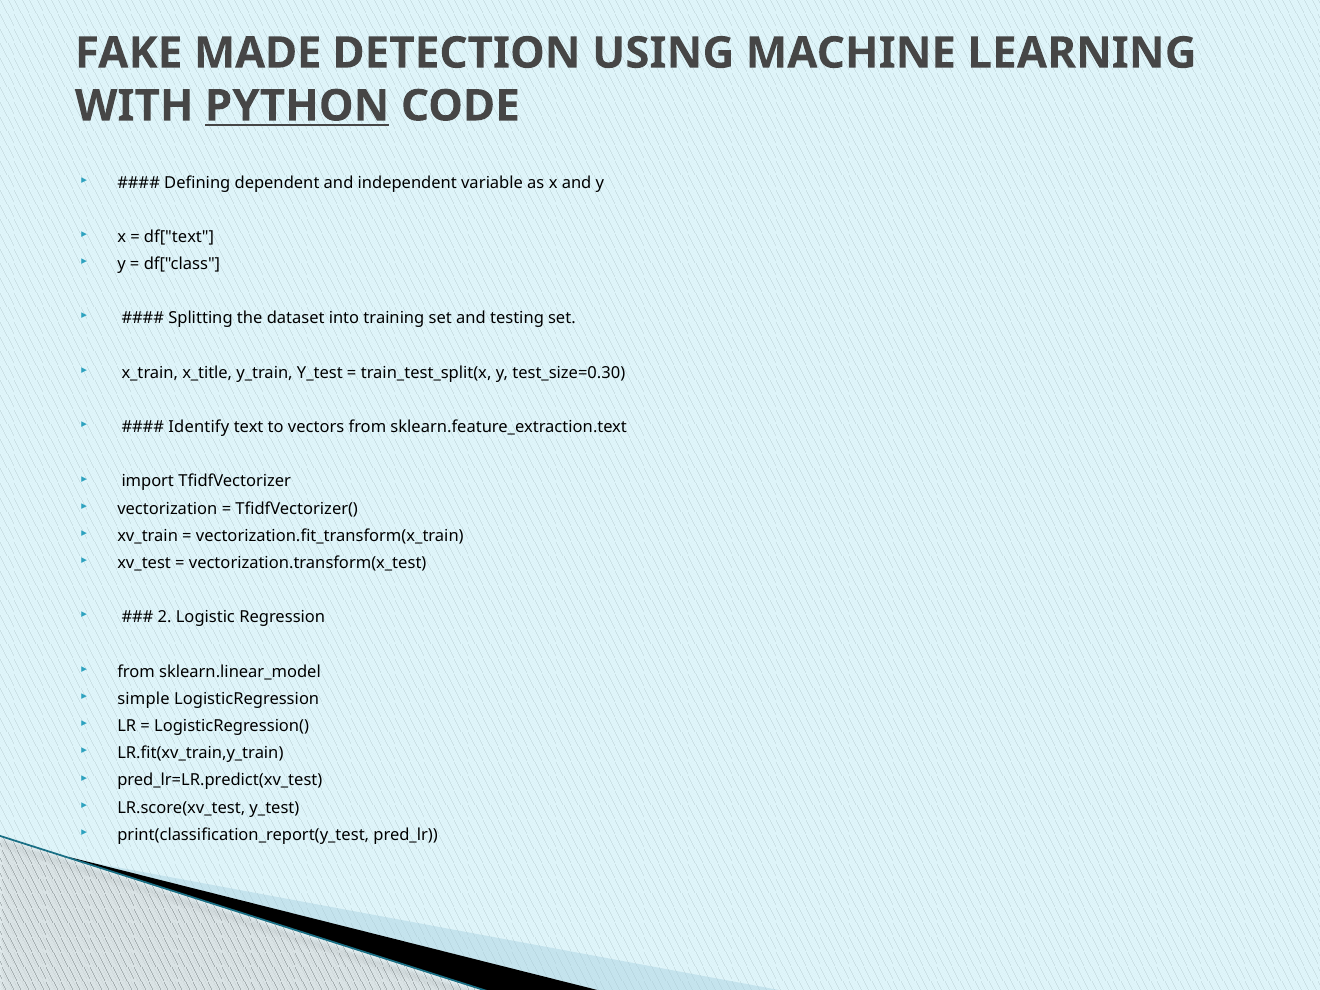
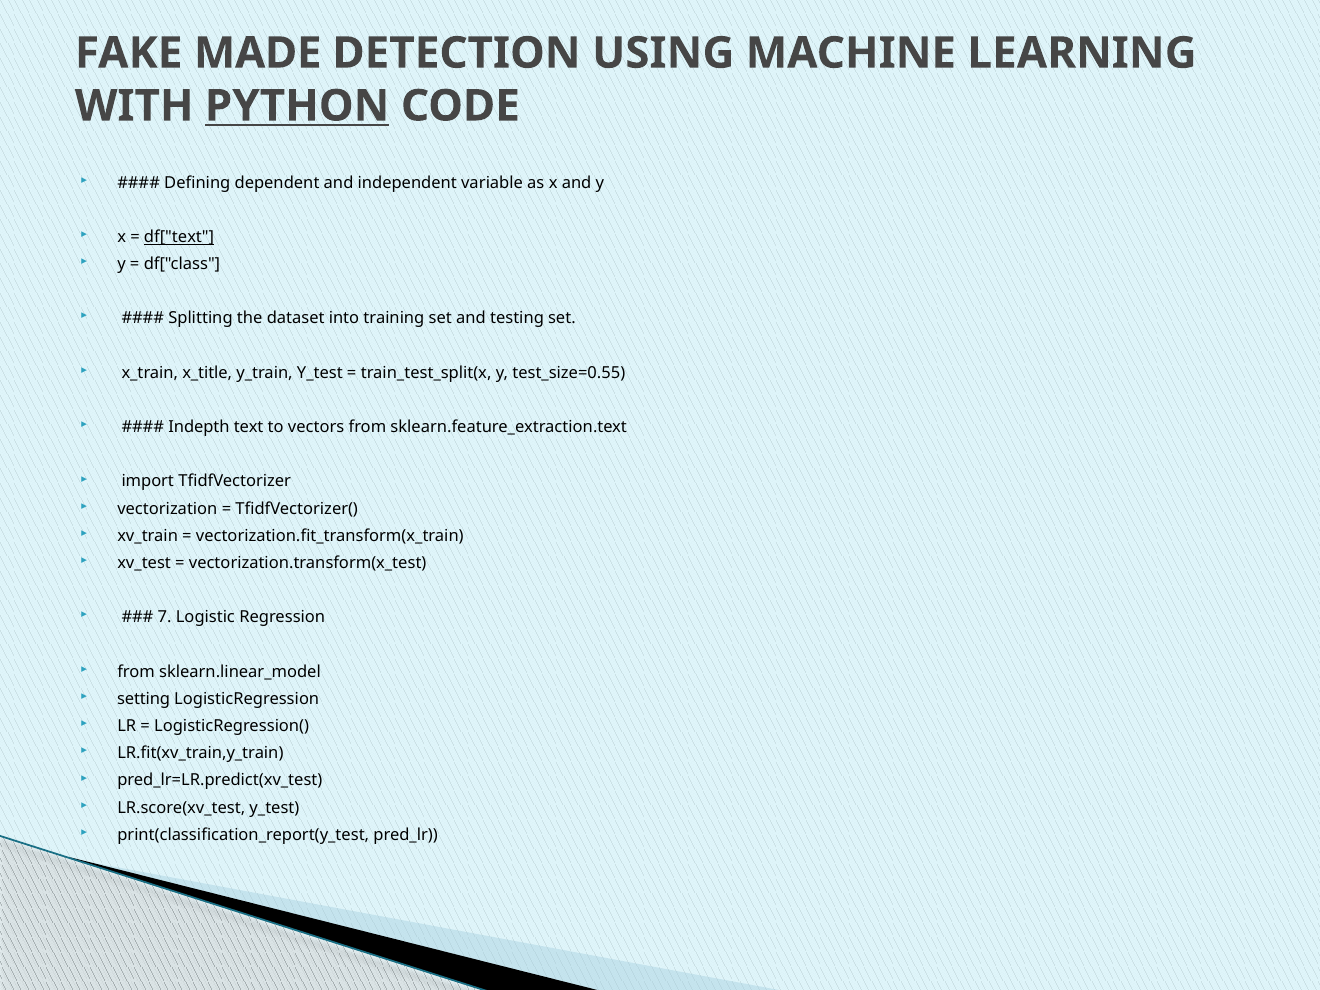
df["text underline: none -> present
test_size=0.30: test_size=0.30 -> test_size=0.55
Identify: Identify -> Indepth
2: 2 -> 7
simple: simple -> setting
